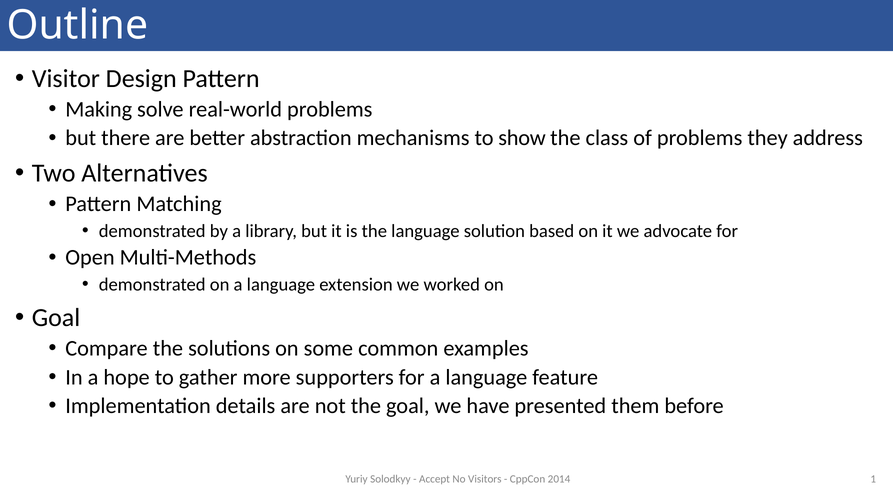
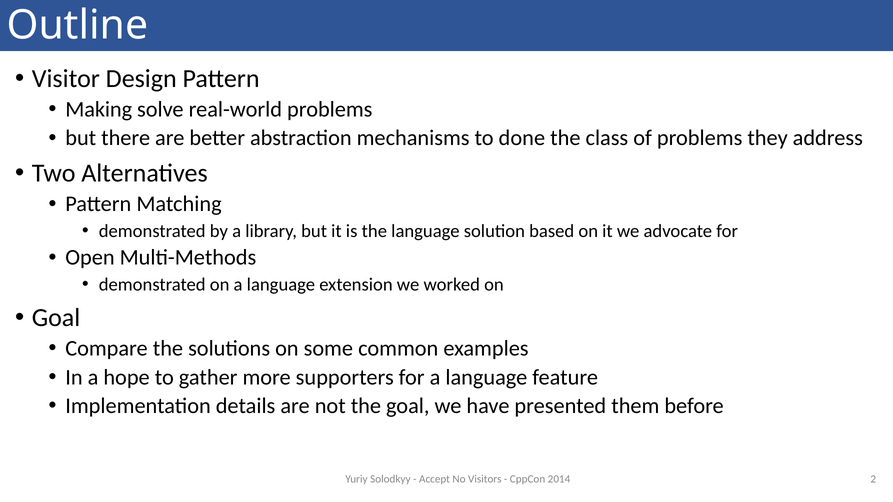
show: show -> done
1: 1 -> 2
